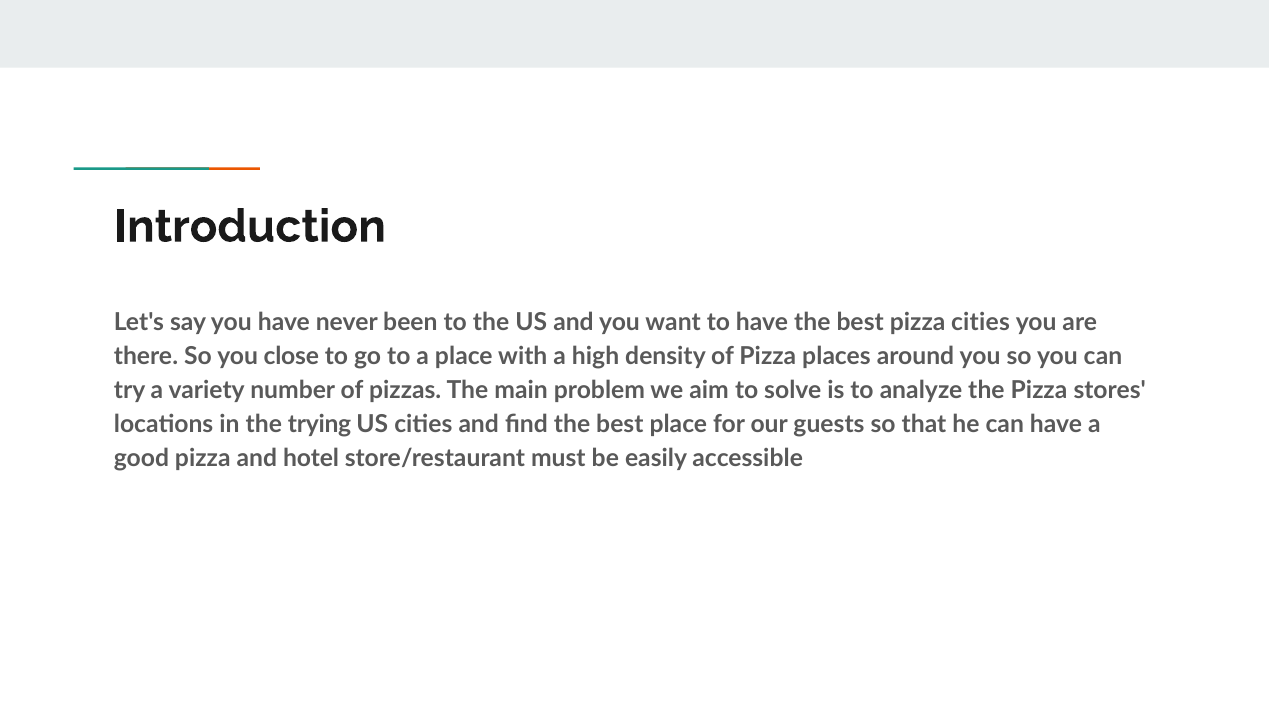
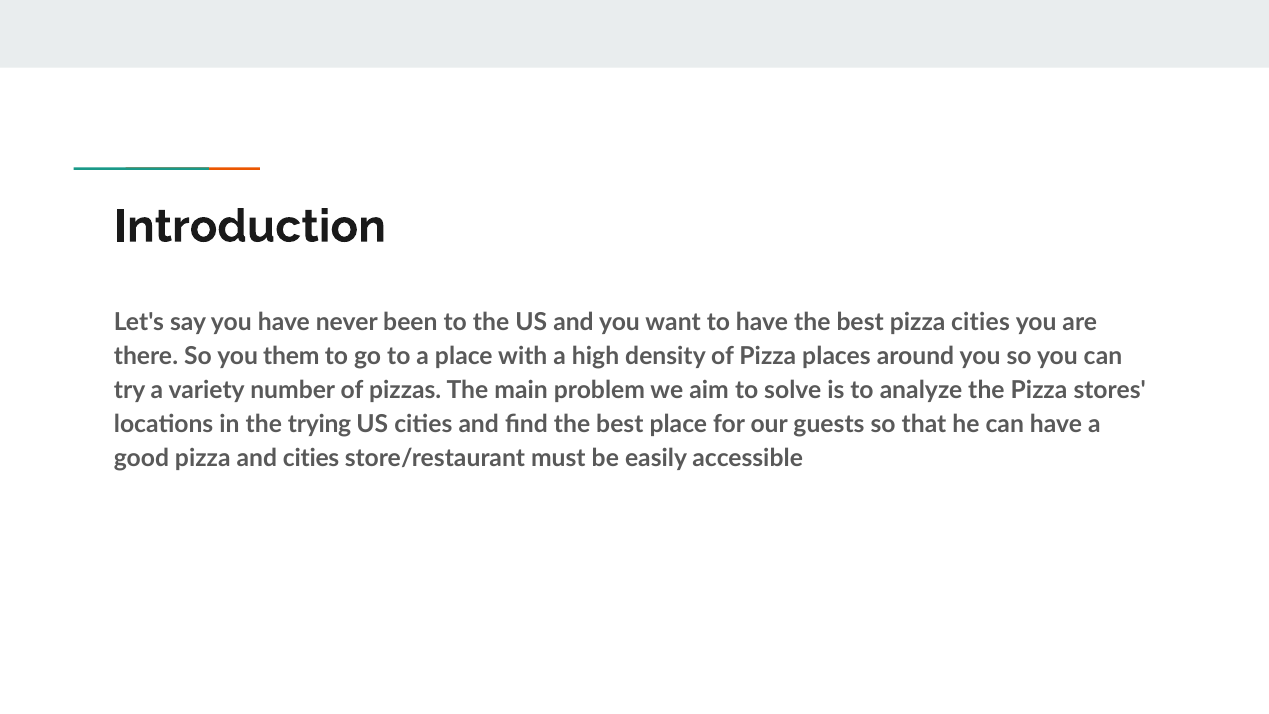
close: close -> them
and hotel: hotel -> cities
